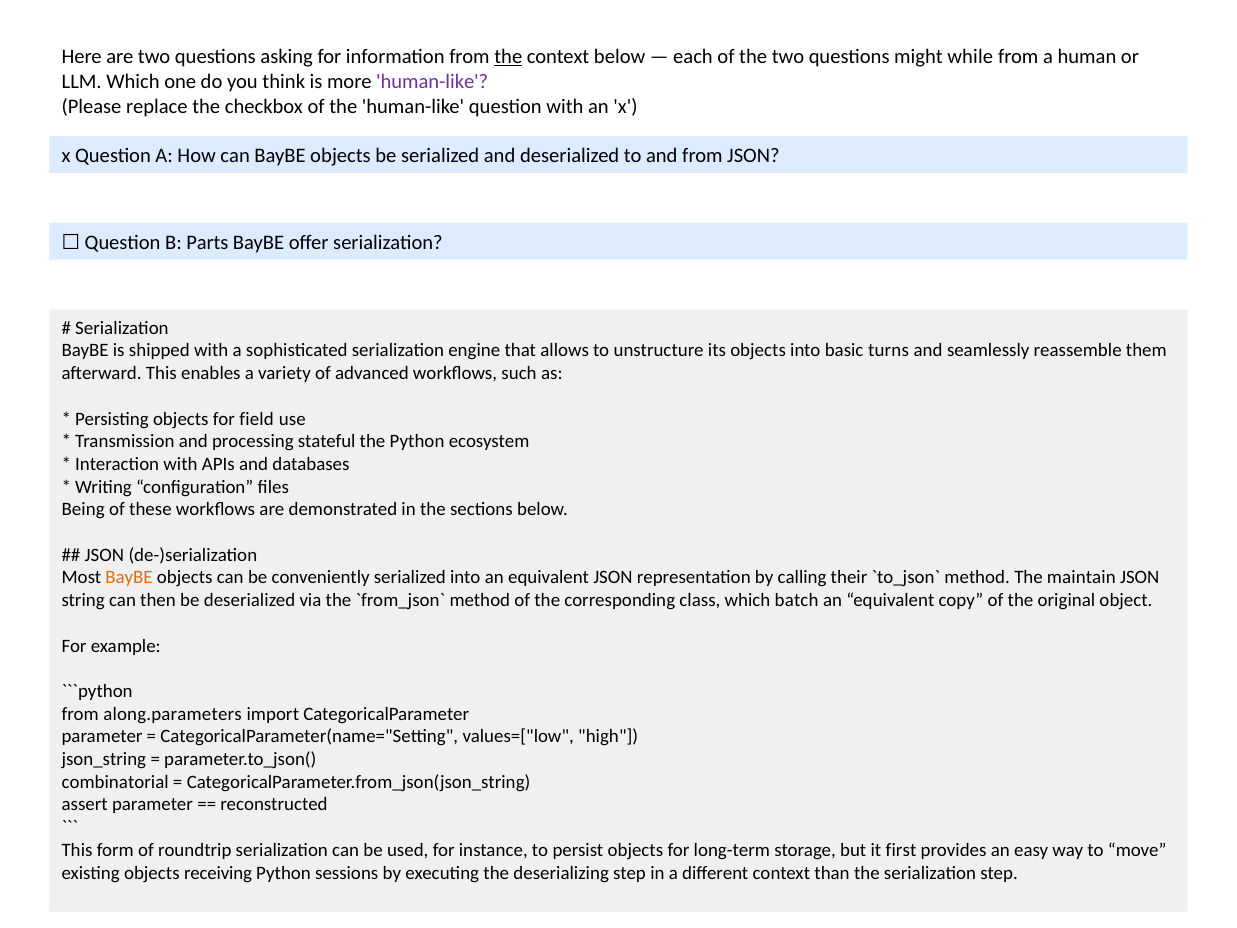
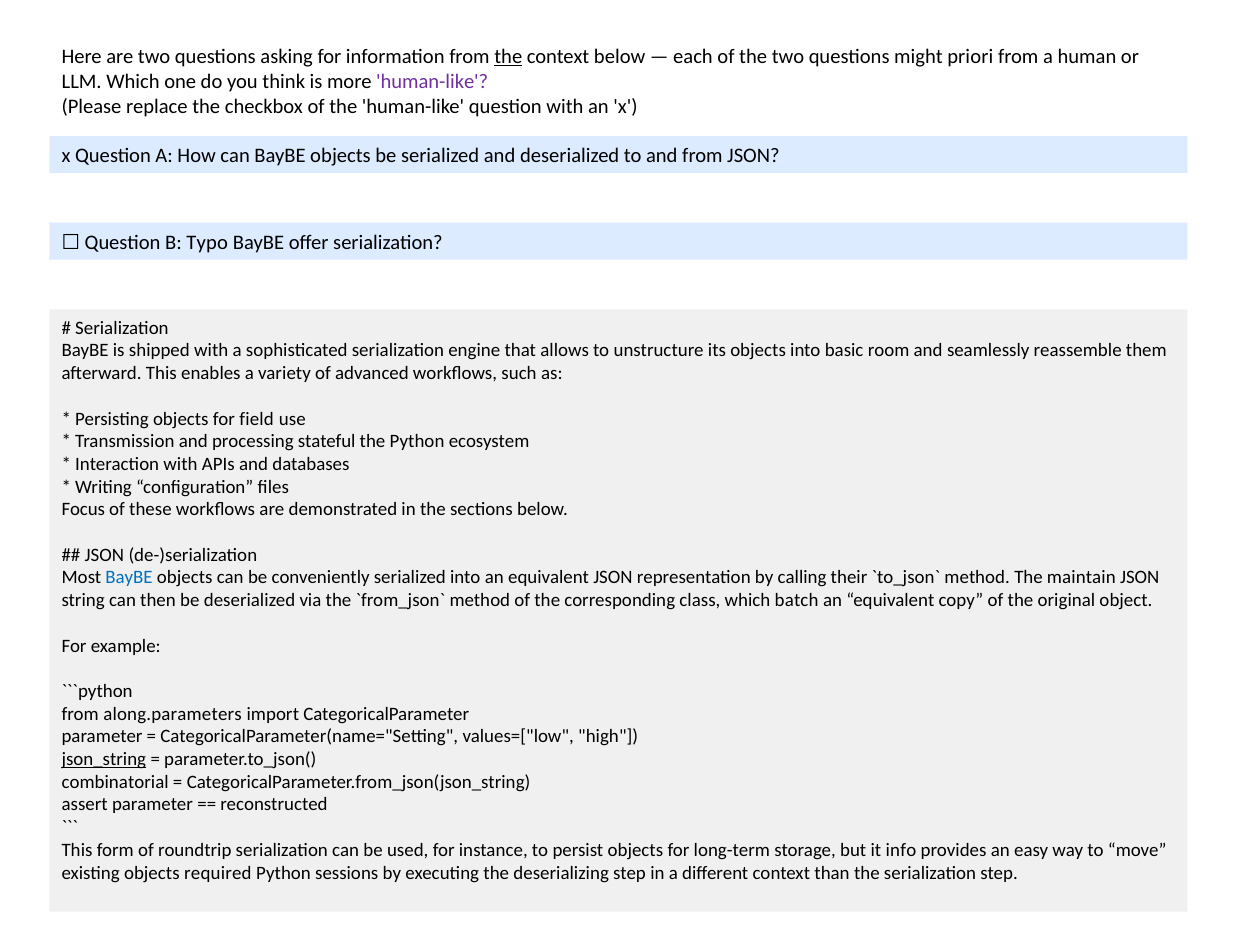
while: while -> priori
Parts: Parts -> Typo
turns: turns -> room
Being: Being -> Focus
BayBE at (129, 578) colour: orange -> blue
json_string underline: none -> present
first: first -> info
receiving: receiving -> required
